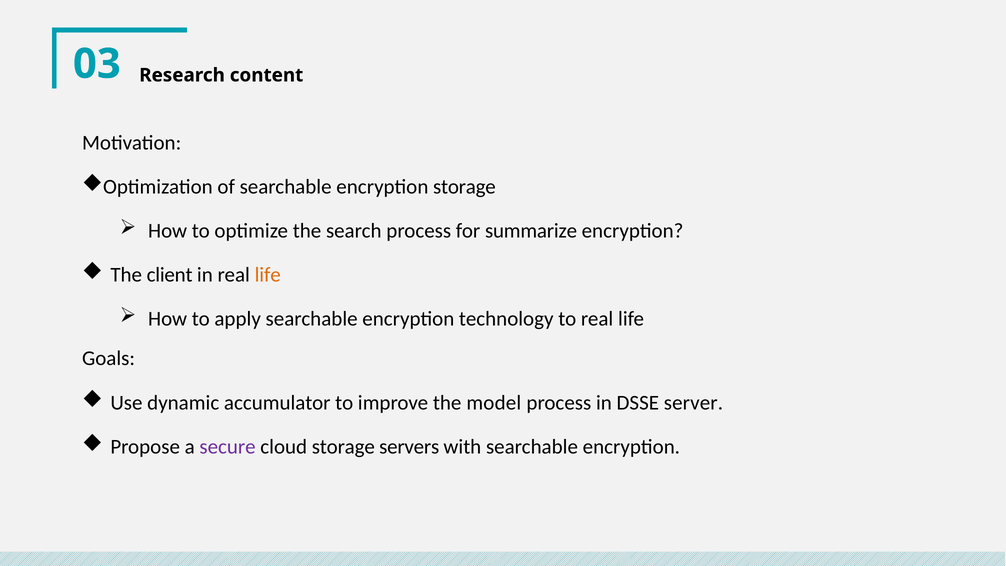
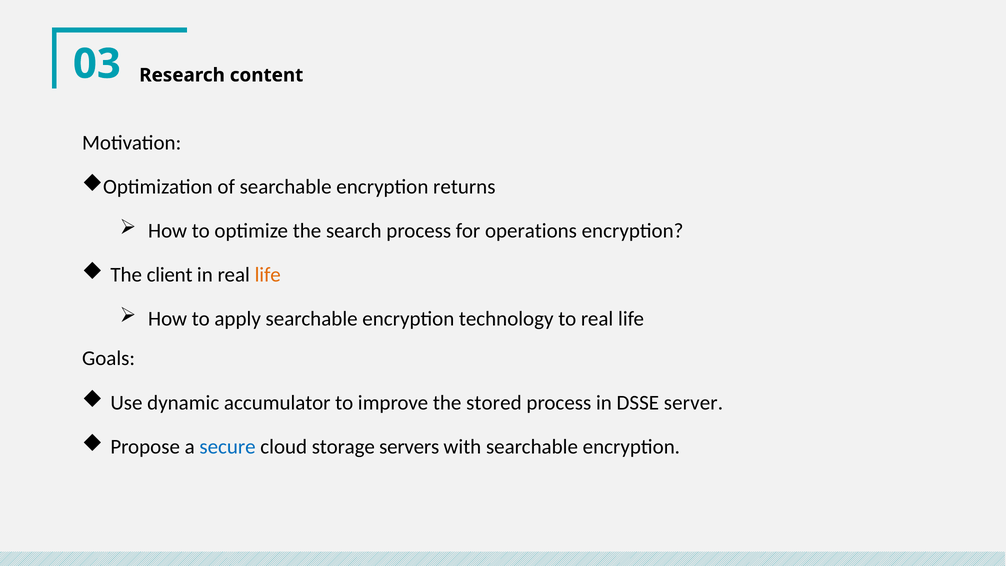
encryption storage: storage -> returns
summarize: summarize -> operations
model: model -> stored
secure colour: purple -> blue
